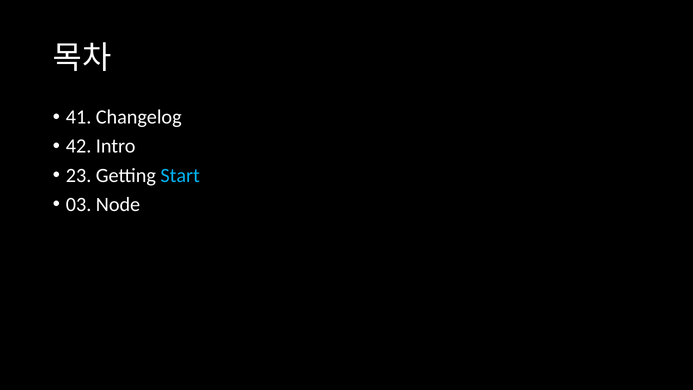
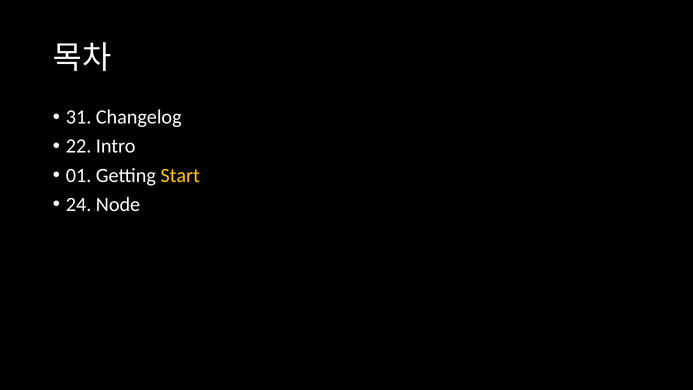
41: 41 -> 31
42: 42 -> 22
23: 23 -> 01
Start colour: light blue -> yellow
03: 03 -> 24
